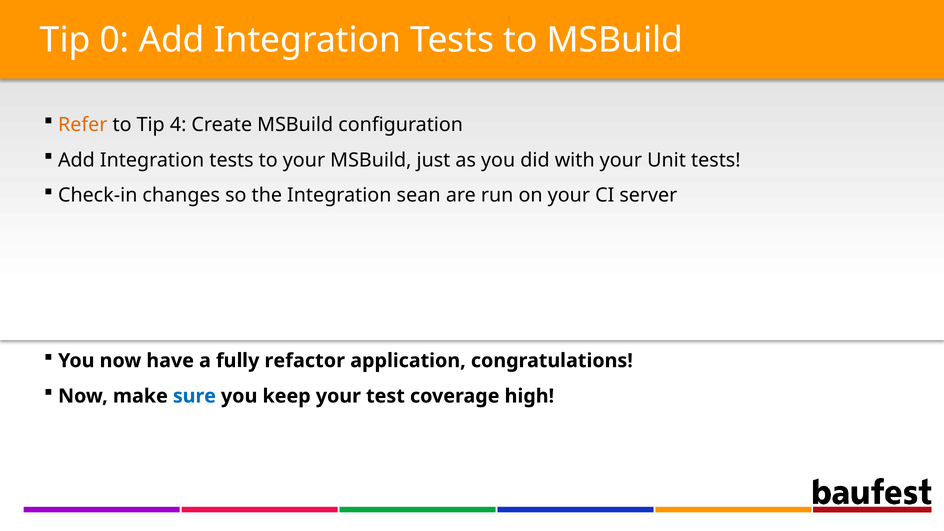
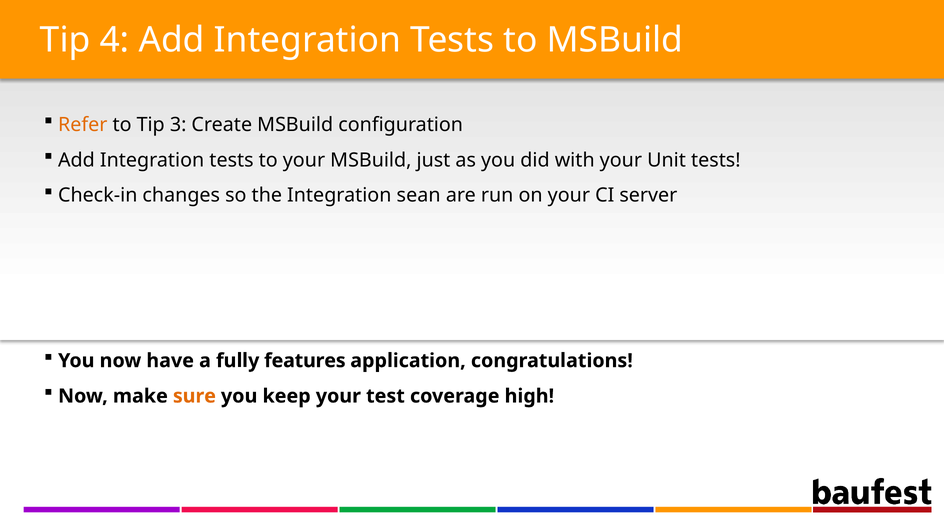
0: 0 -> 4
4: 4 -> 3
refactor: refactor -> features
sure colour: blue -> orange
